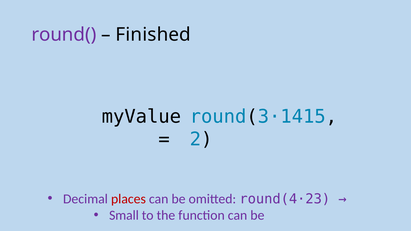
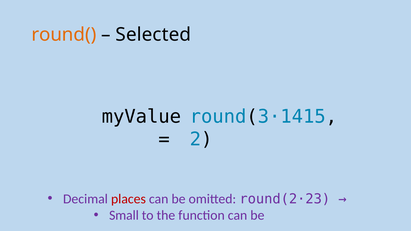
round( colour: purple -> orange
Finished: Finished -> Selected
round(4·23: round(4·23 -> round(2·23
